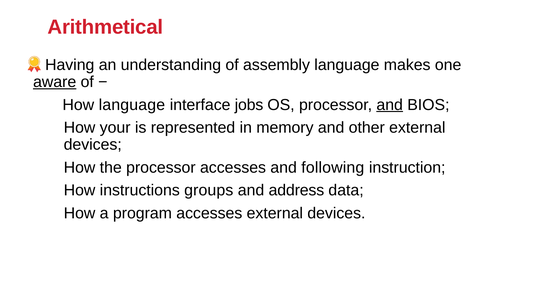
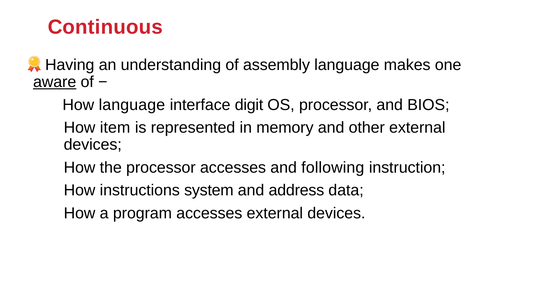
Arithmetical: Arithmetical -> Continuous
jobs: jobs -> digit
and at (390, 105) underline: present -> none
your: your -> item
groups: groups -> system
